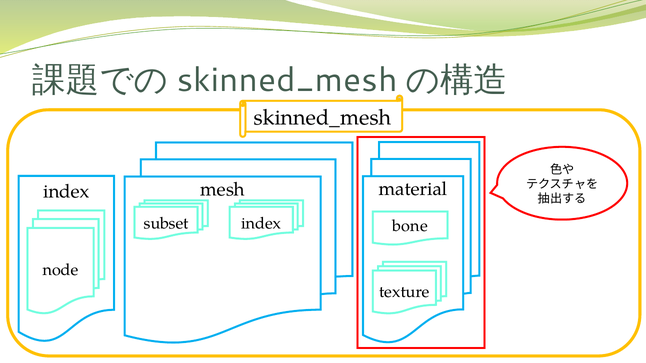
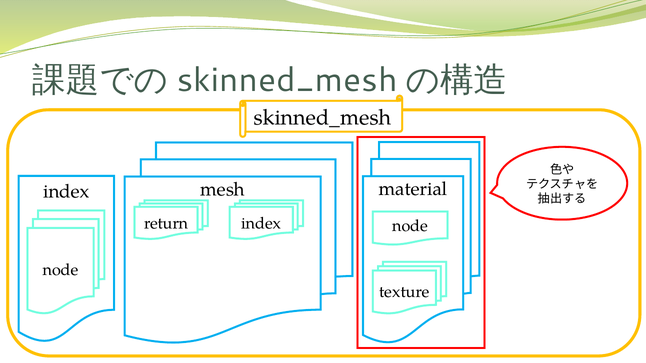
subset: subset -> return
bone at (410, 226): bone -> node
